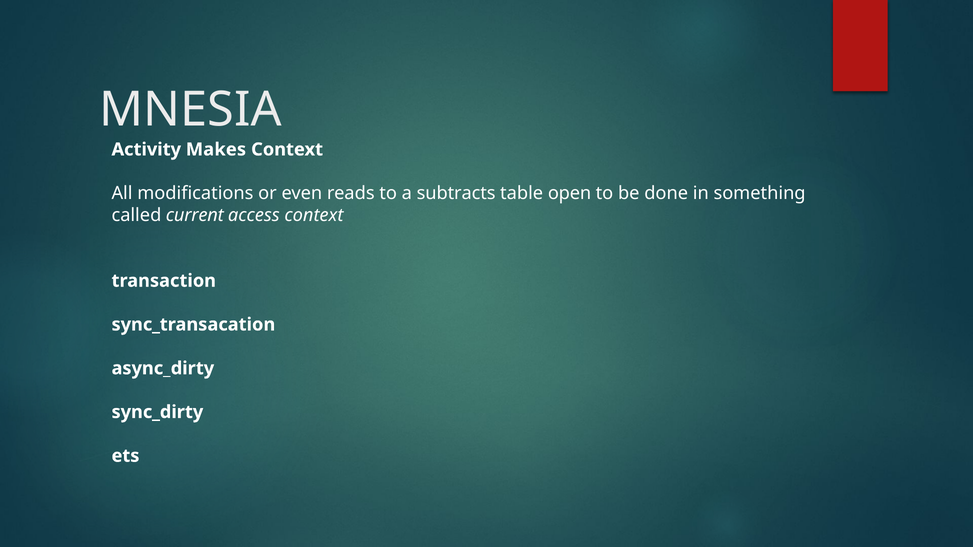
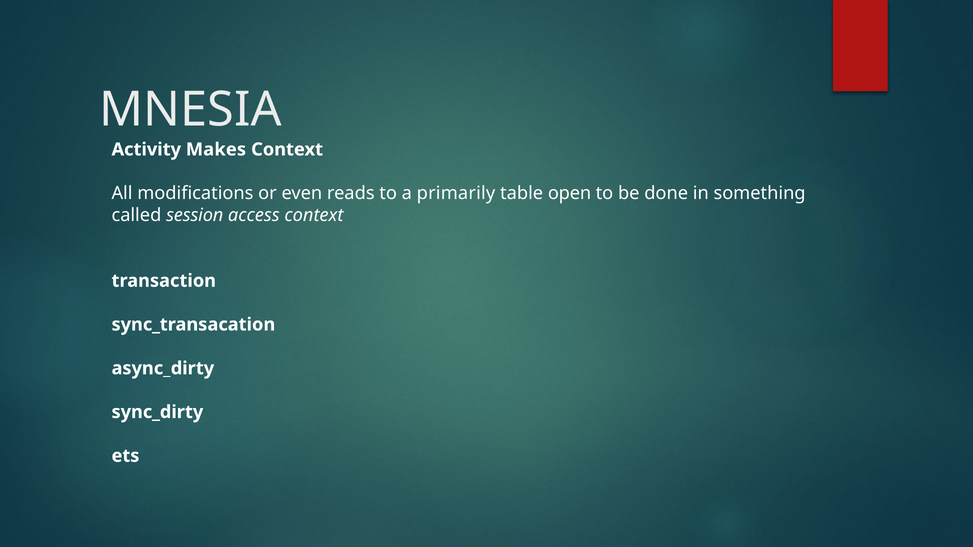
subtracts: subtracts -> primarily
current: current -> session
